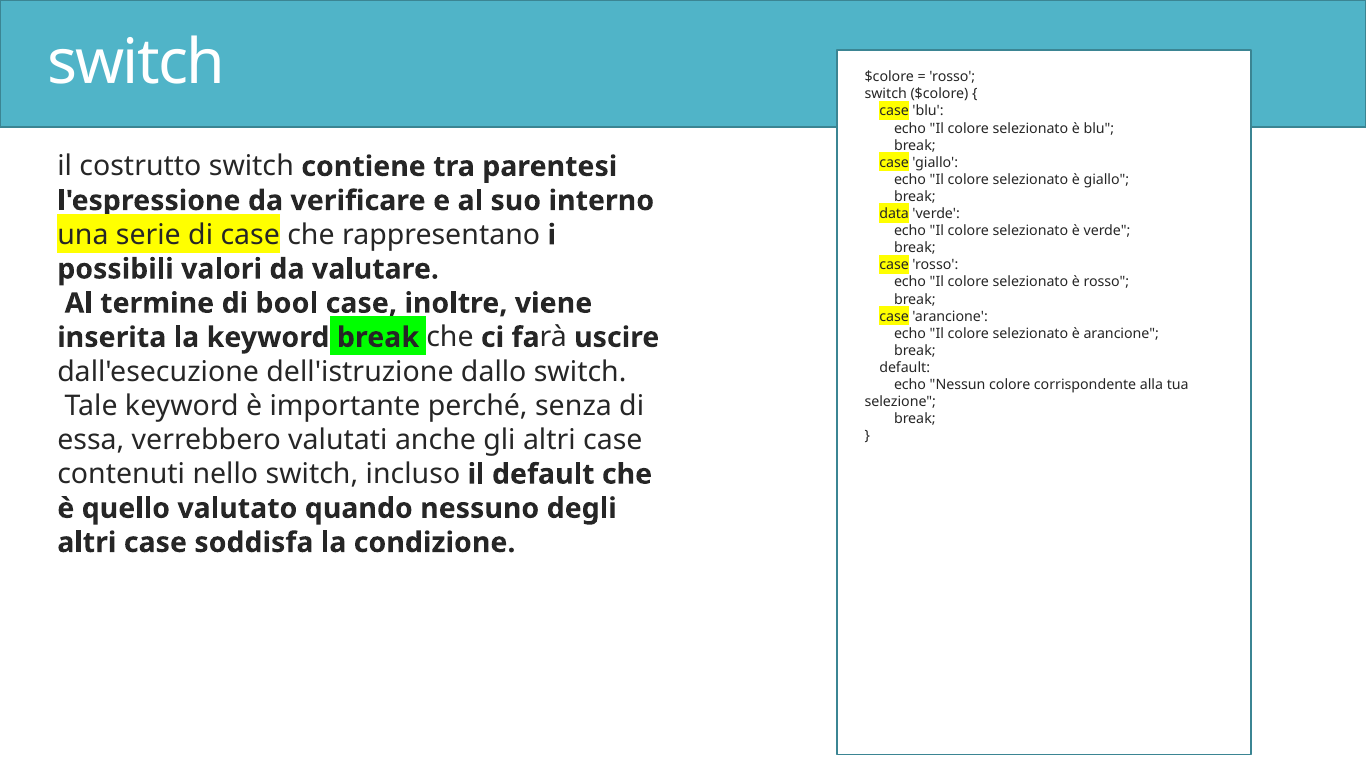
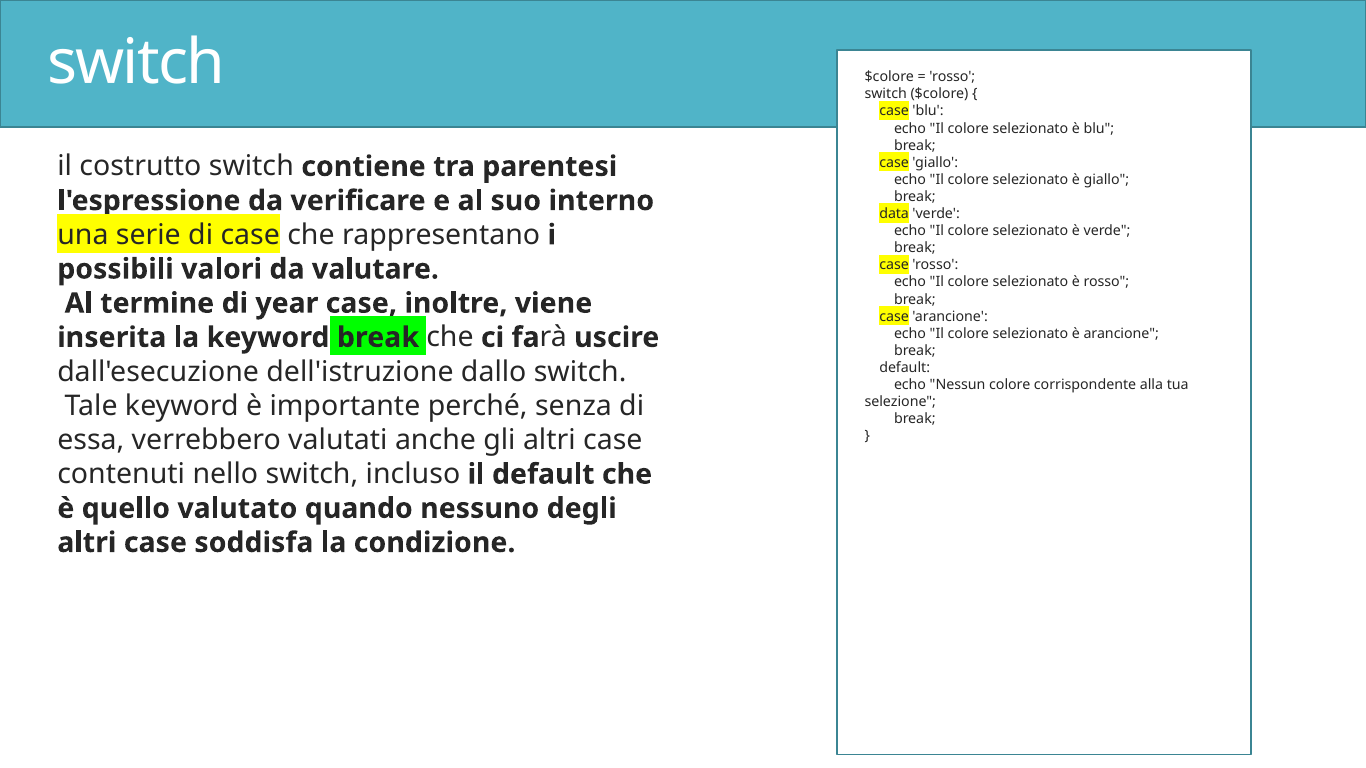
bool: bool -> year
